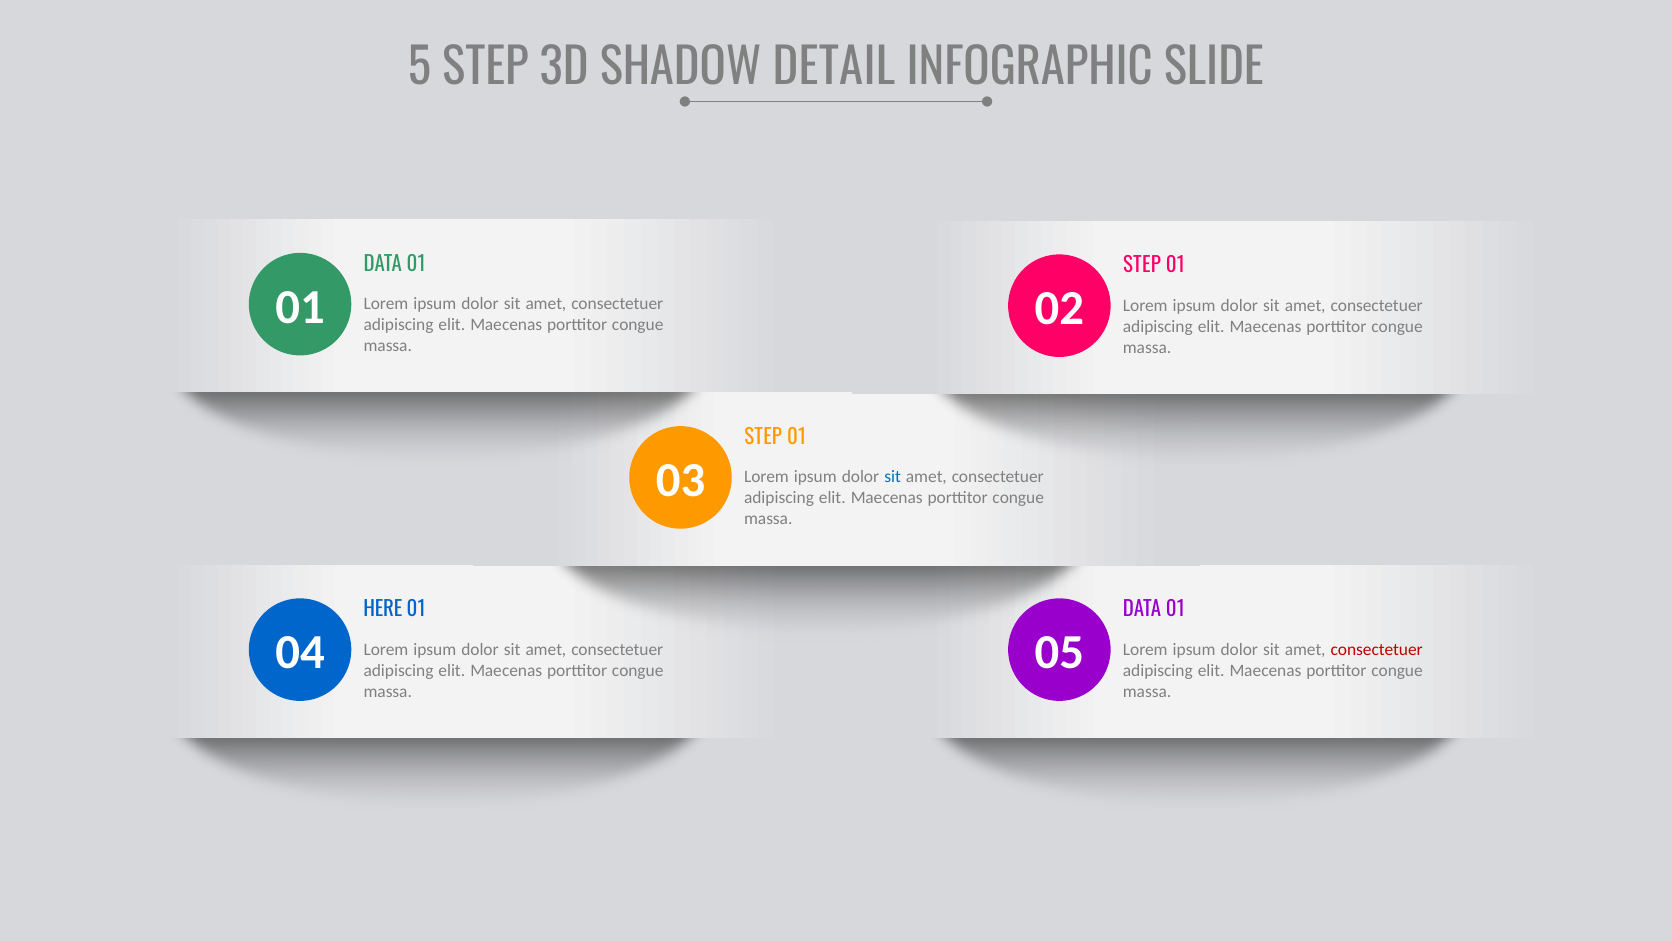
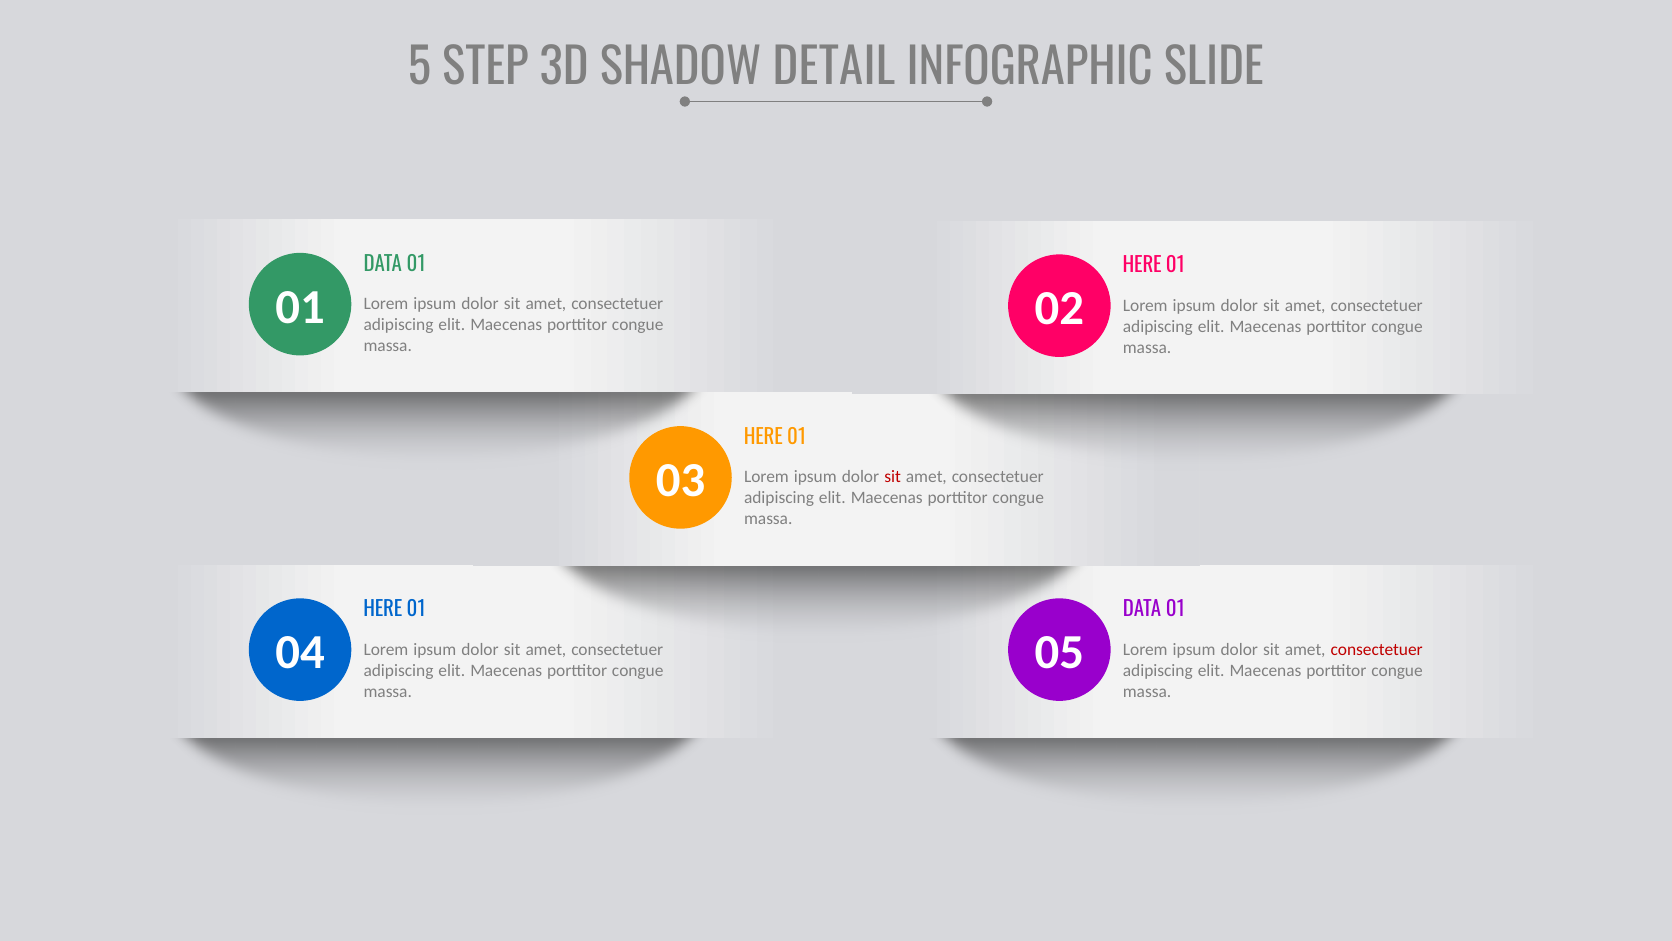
STEP at (1142, 266): STEP -> HERE
STEP at (763, 437): STEP -> HERE
sit at (893, 477) colour: blue -> red
